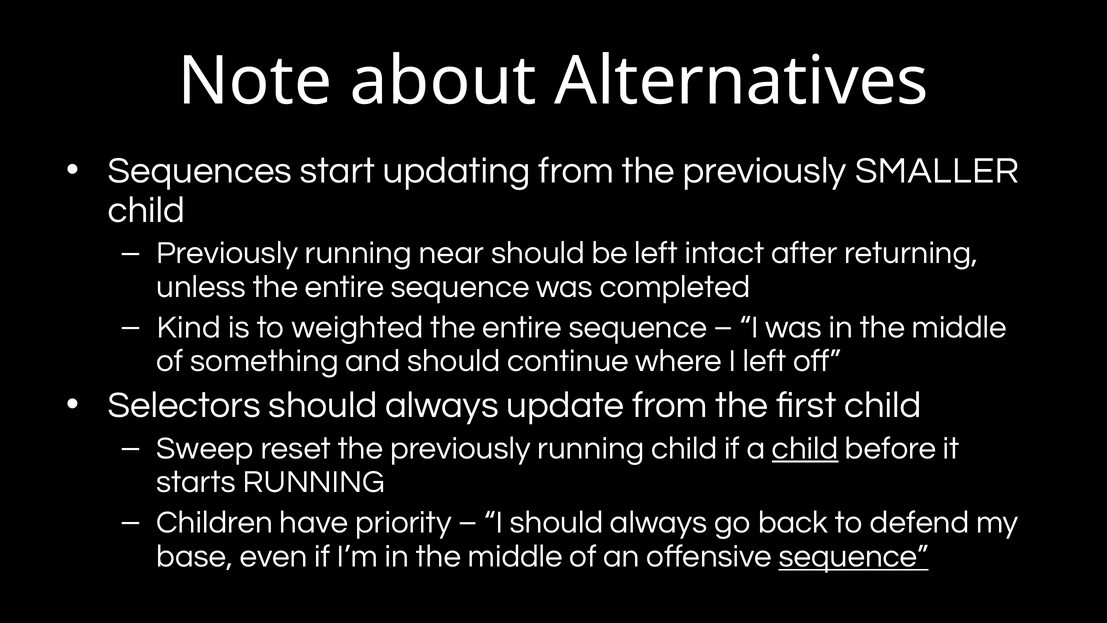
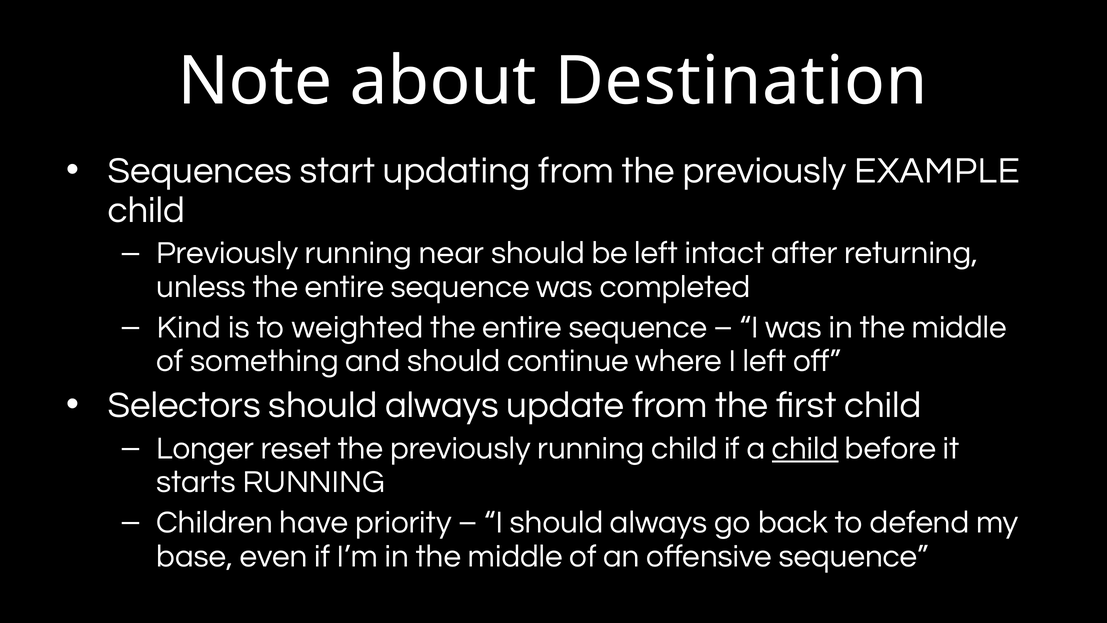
Alternatives: Alternatives -> Destination
SMALLER: SMALLER -> EXAMPLE
Sweep: Sweep -> Longer
sequence at (854, 556) underline: present -> none
